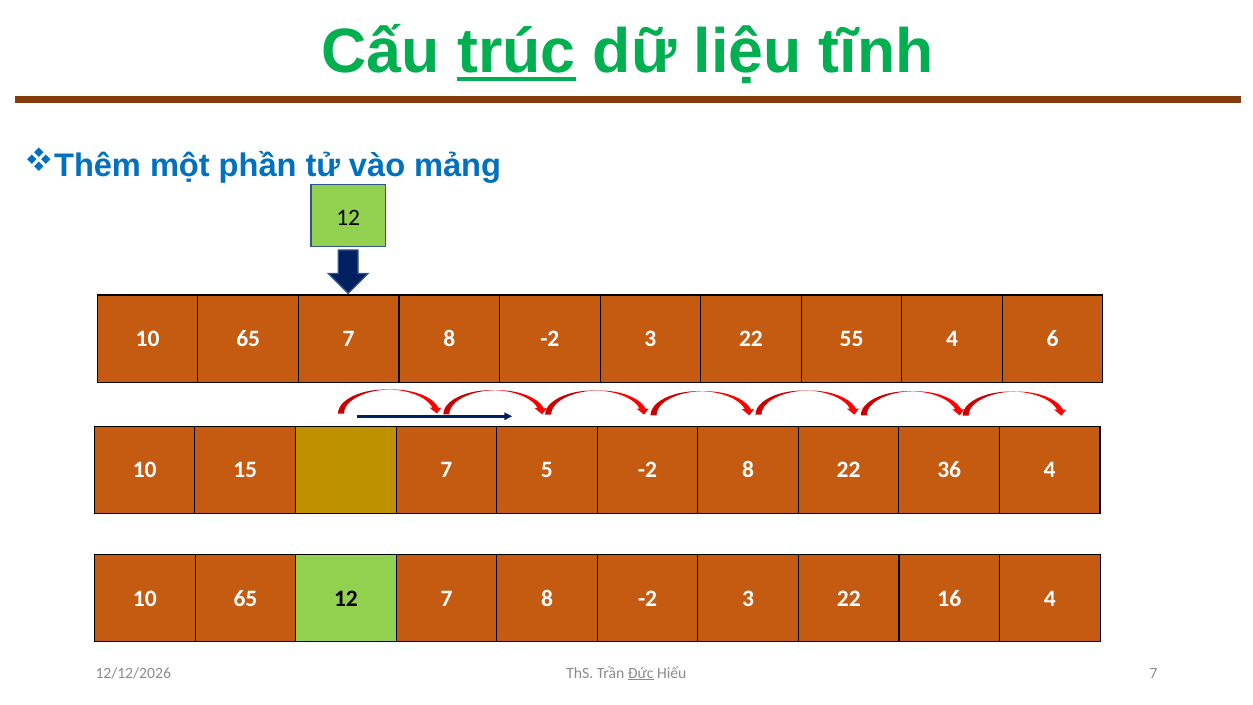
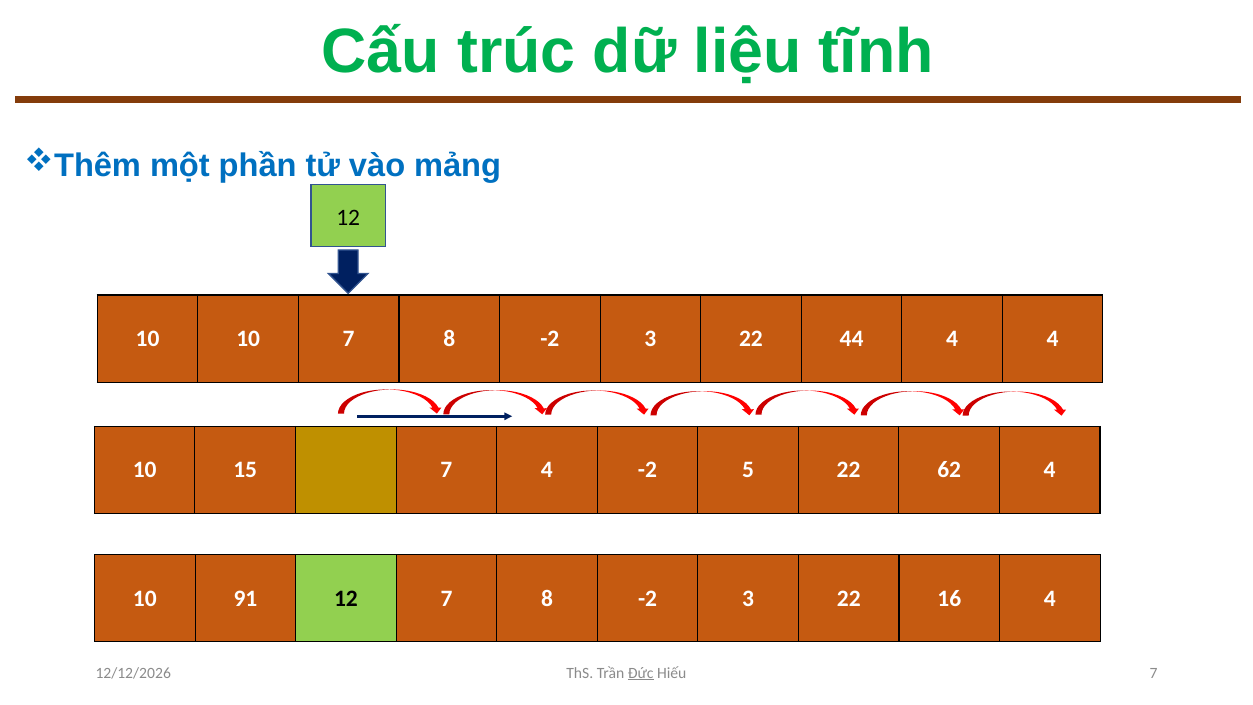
trúc underline: present -> none
65 at (248, 339): 65 -> 10
55: 55 -> 44
4 6: 6 -> 4
7 5: 5 -> 4
-2 8: 8 -> 5
36: 36 -> 62
65 at (245, 598): 65 -> 91
